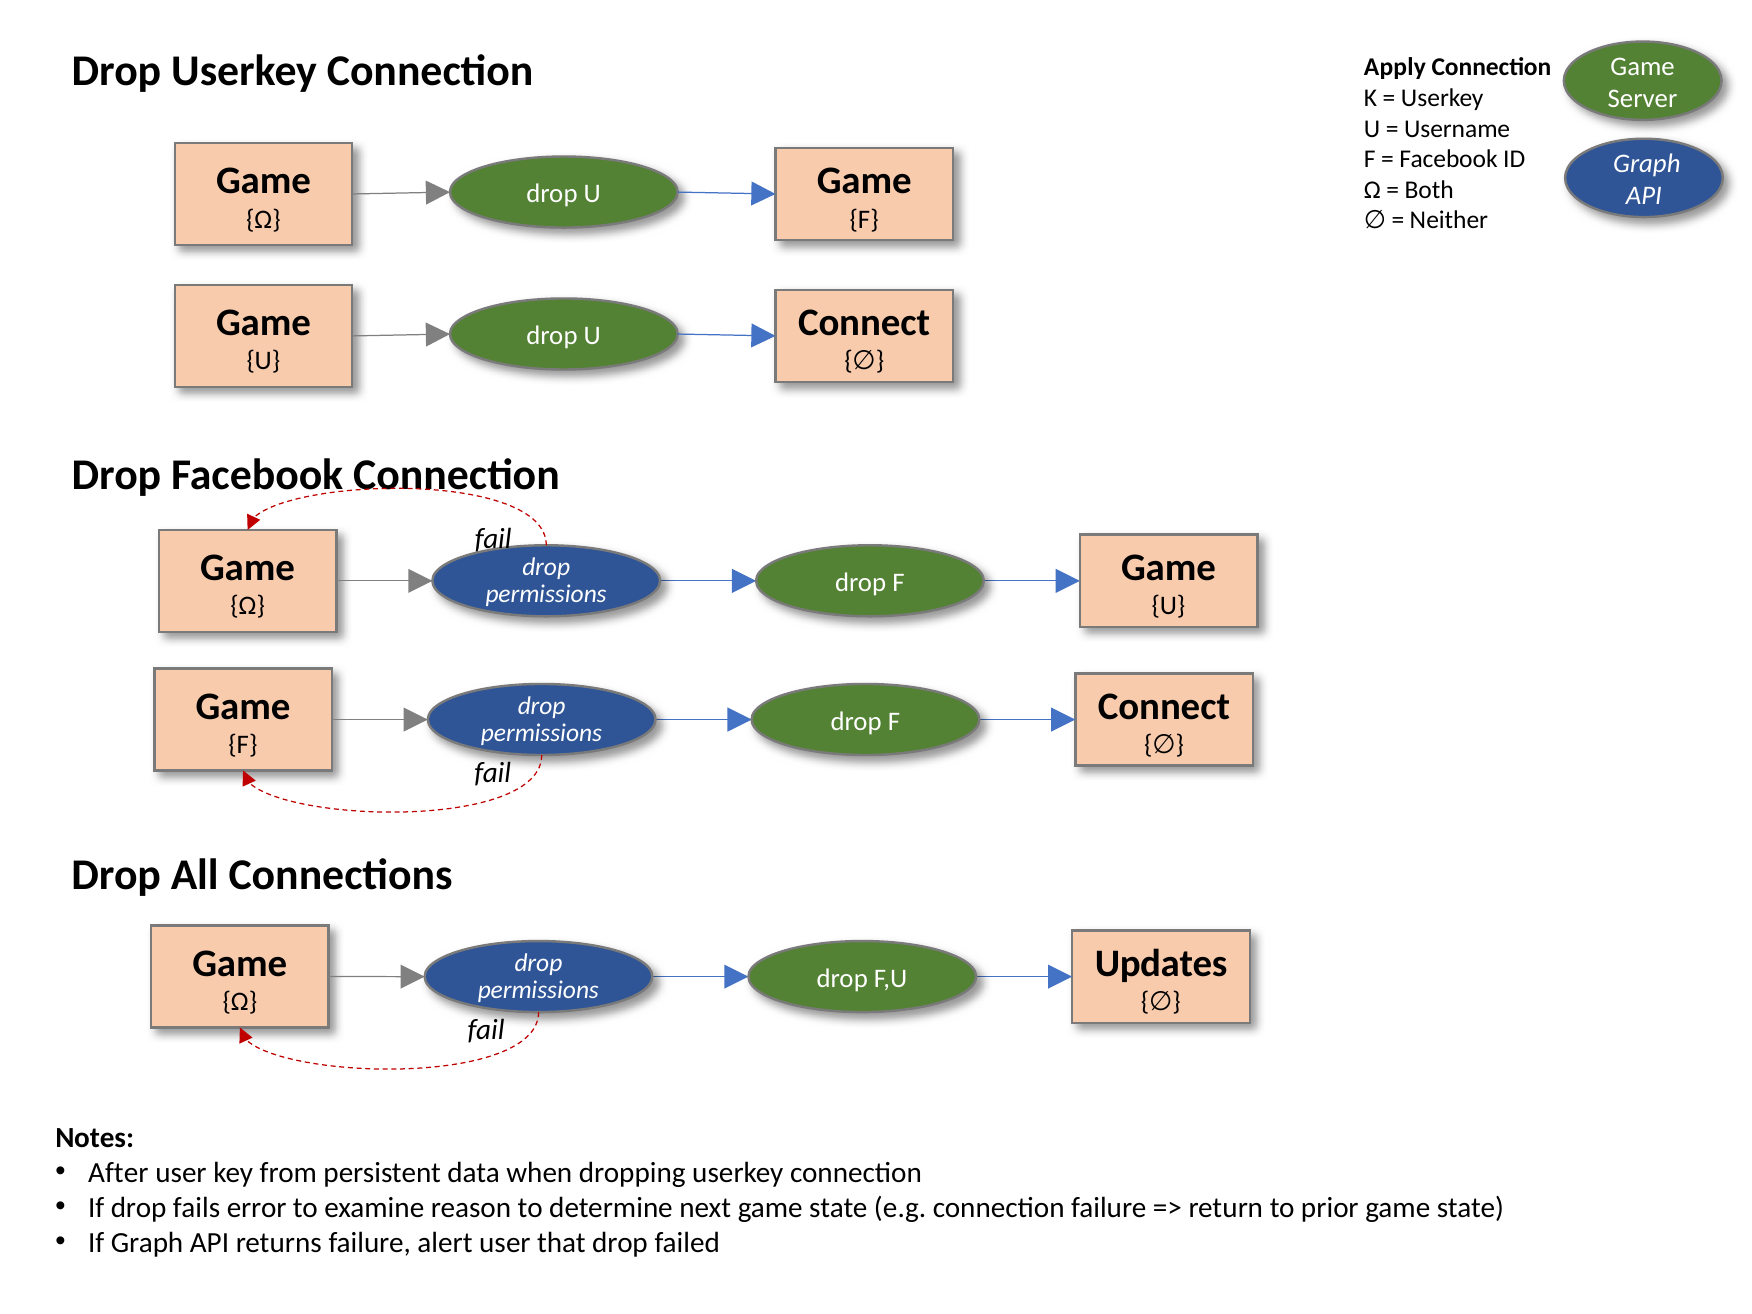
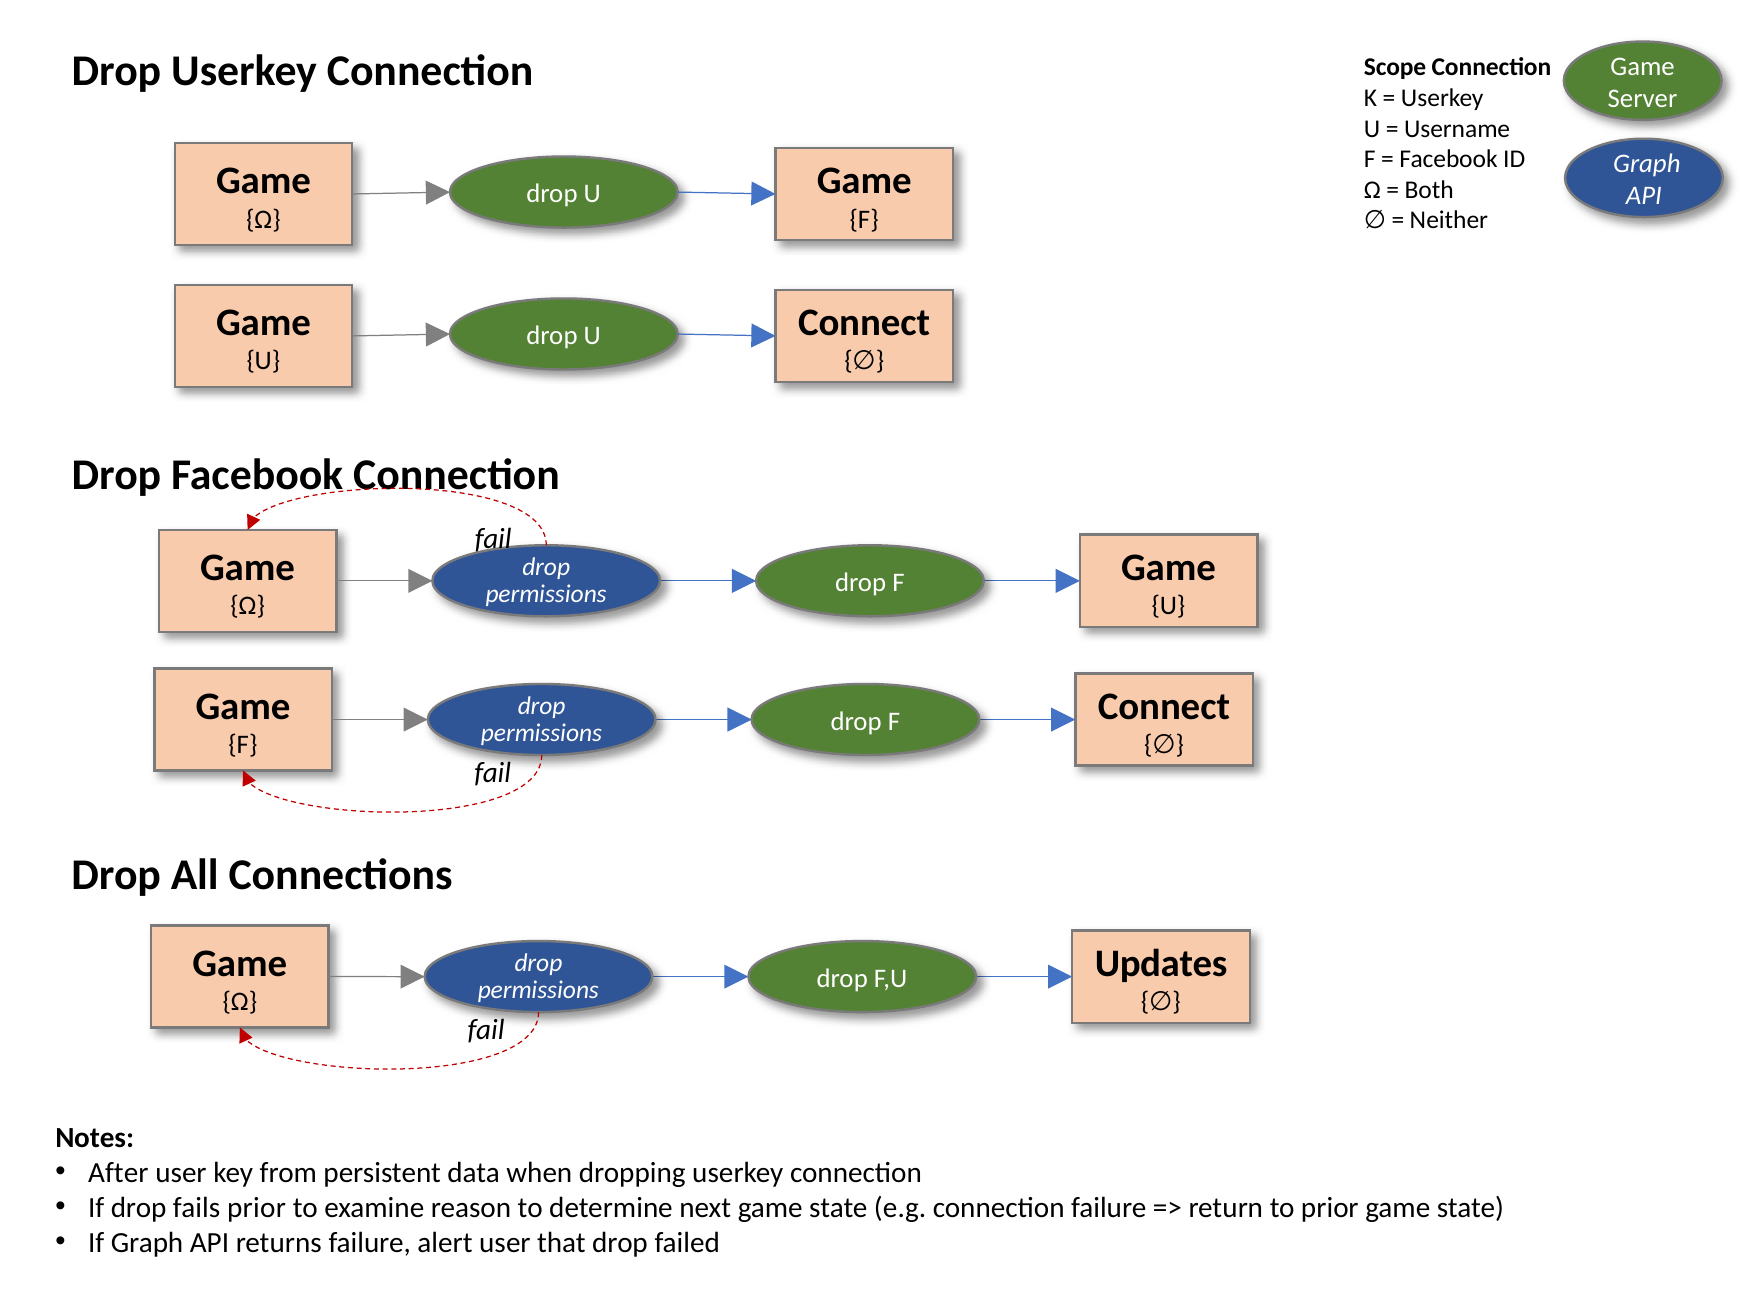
Apply: Apply -> Scope
fails error: error -> prior
